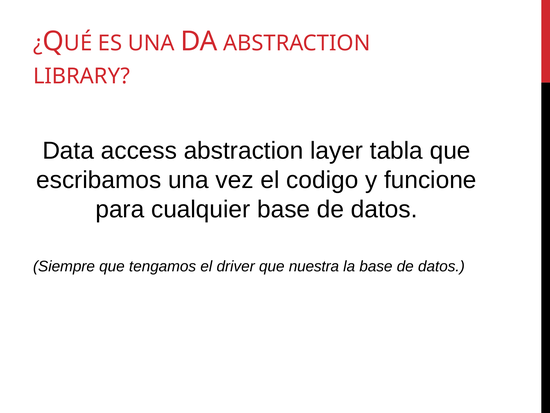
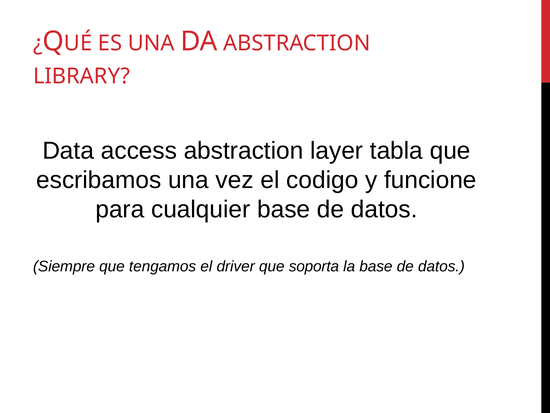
nuestra: nuestra -> soporta
